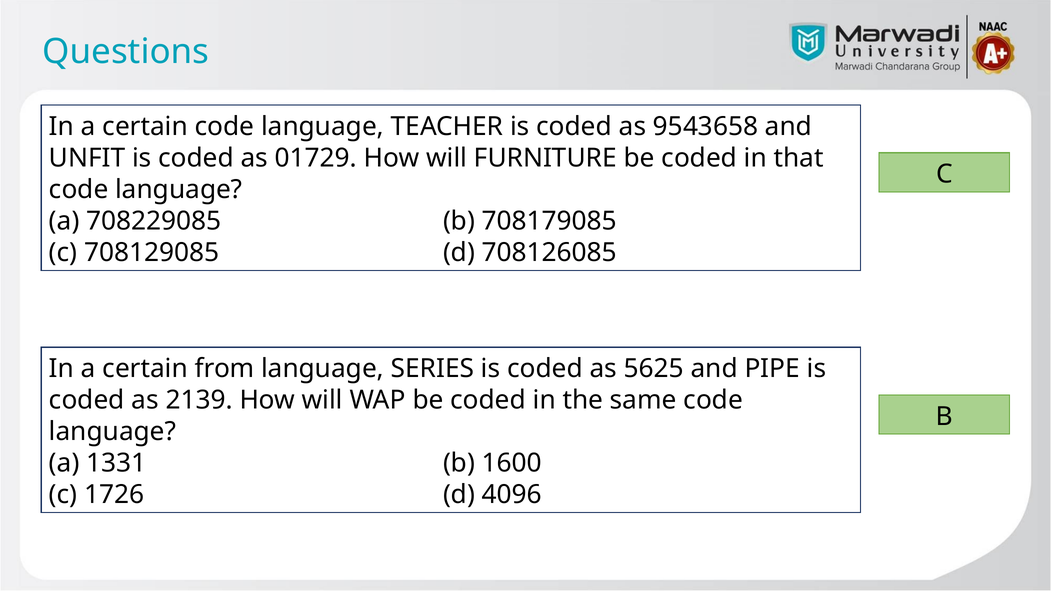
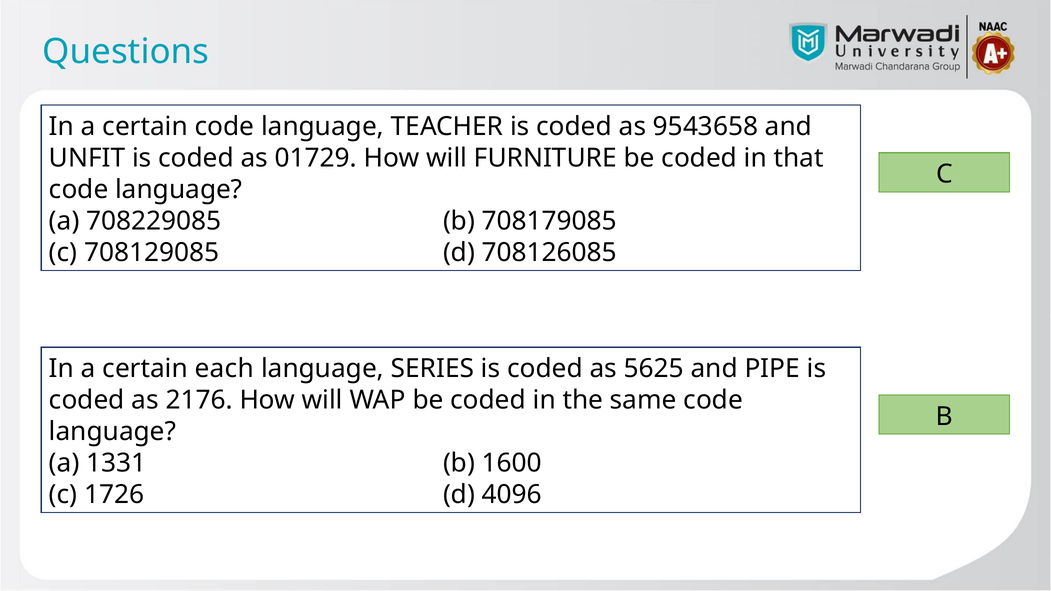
from: from -> each
2139: 2139 -> 2176
